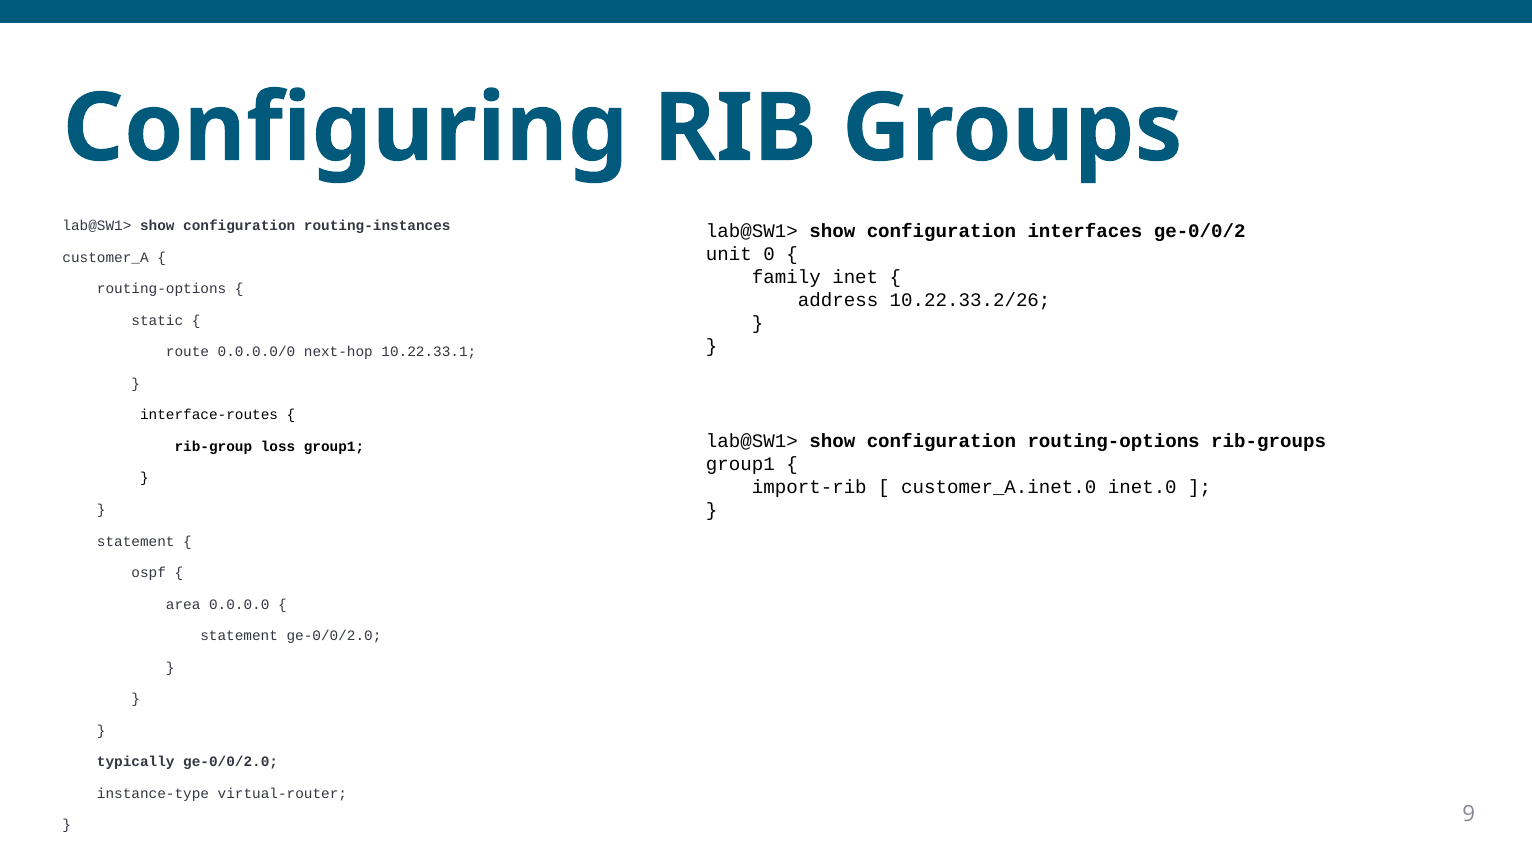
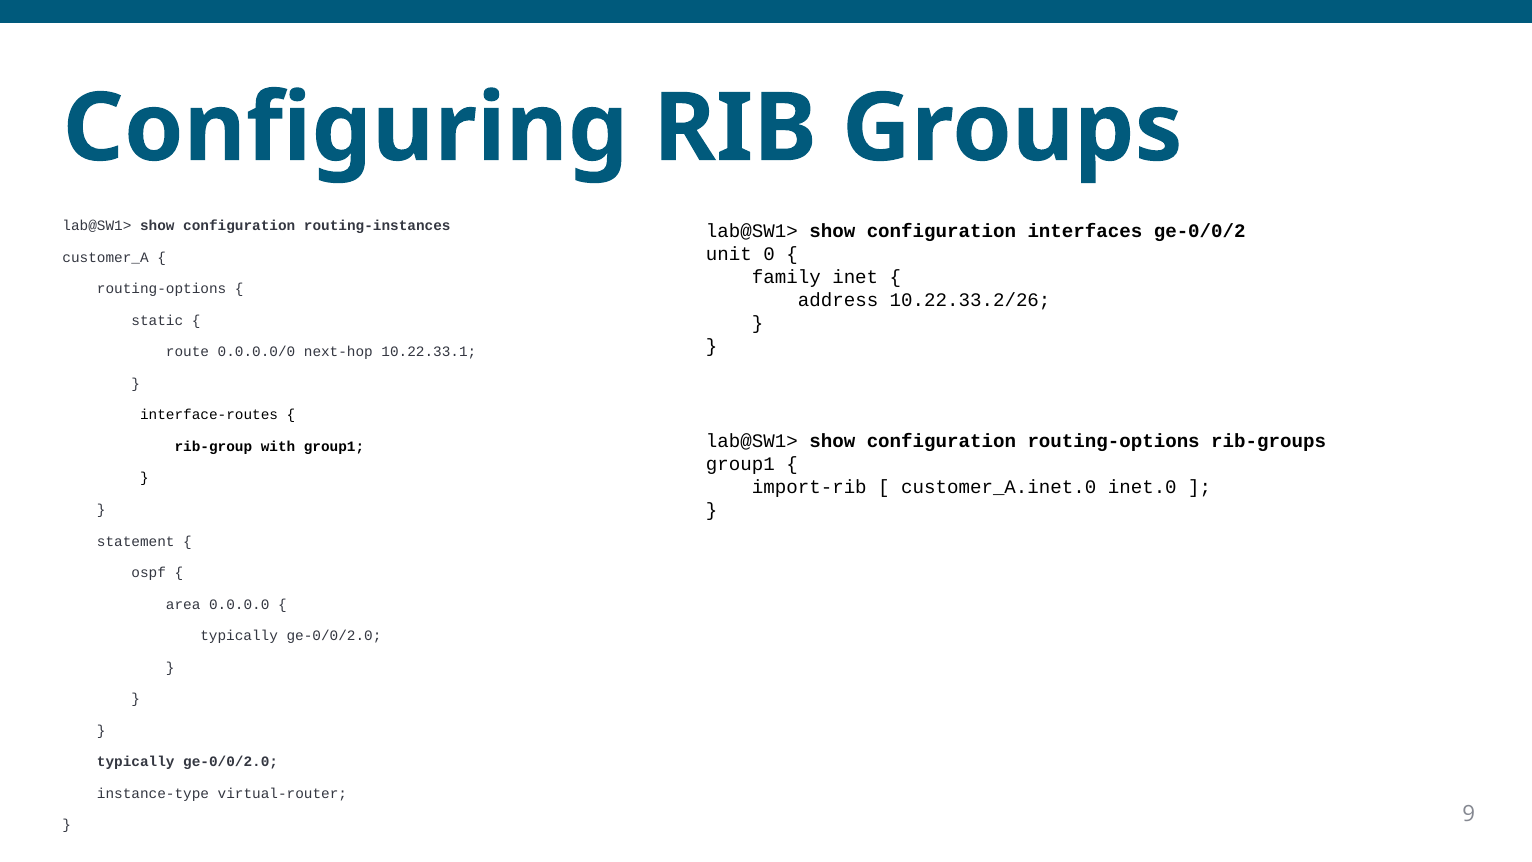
loss: loss -> with
statement at (239, 636): statement -> typically
